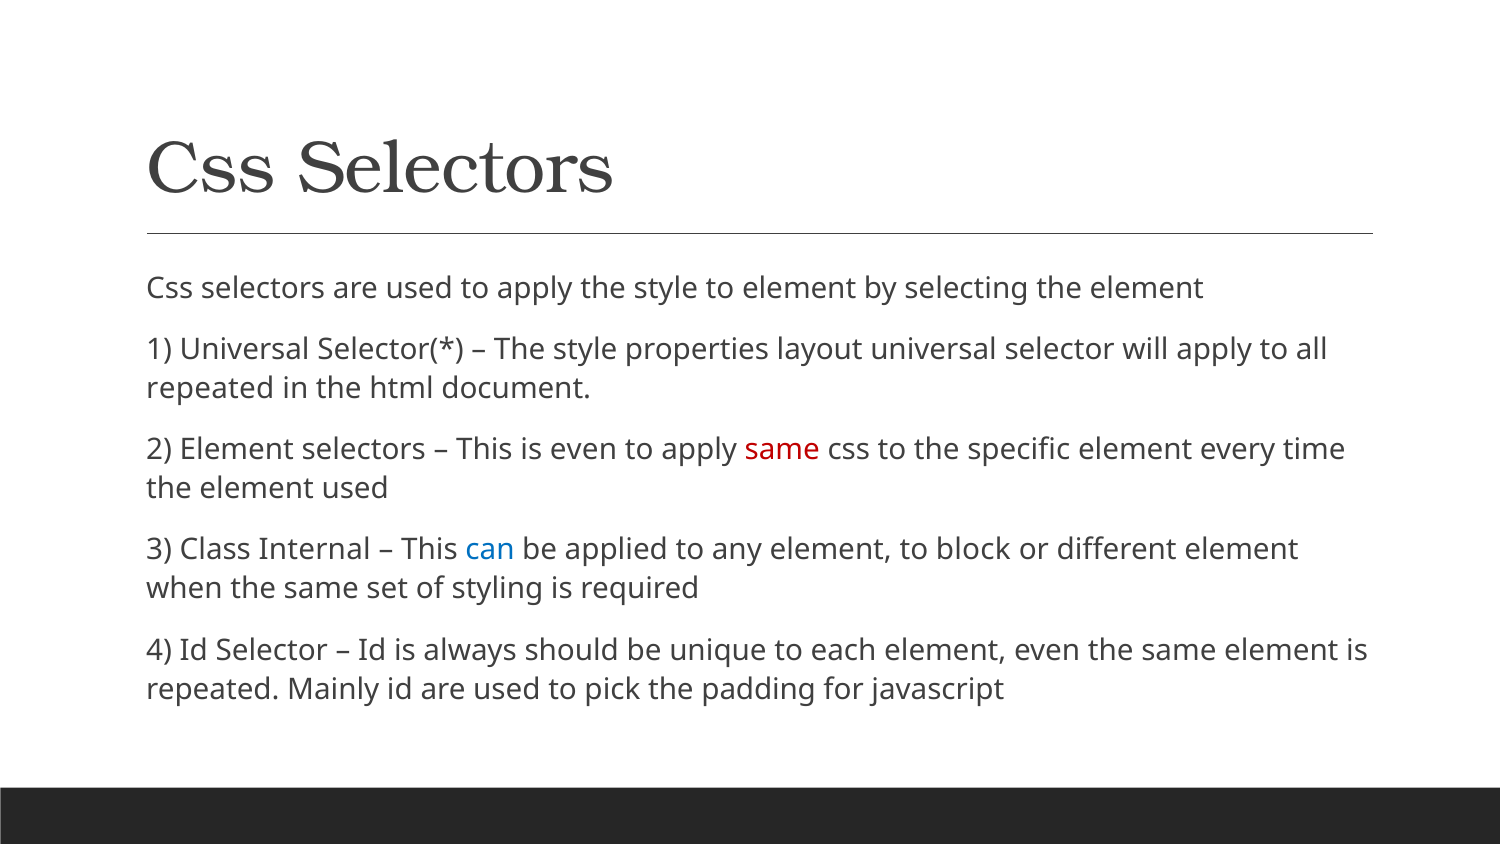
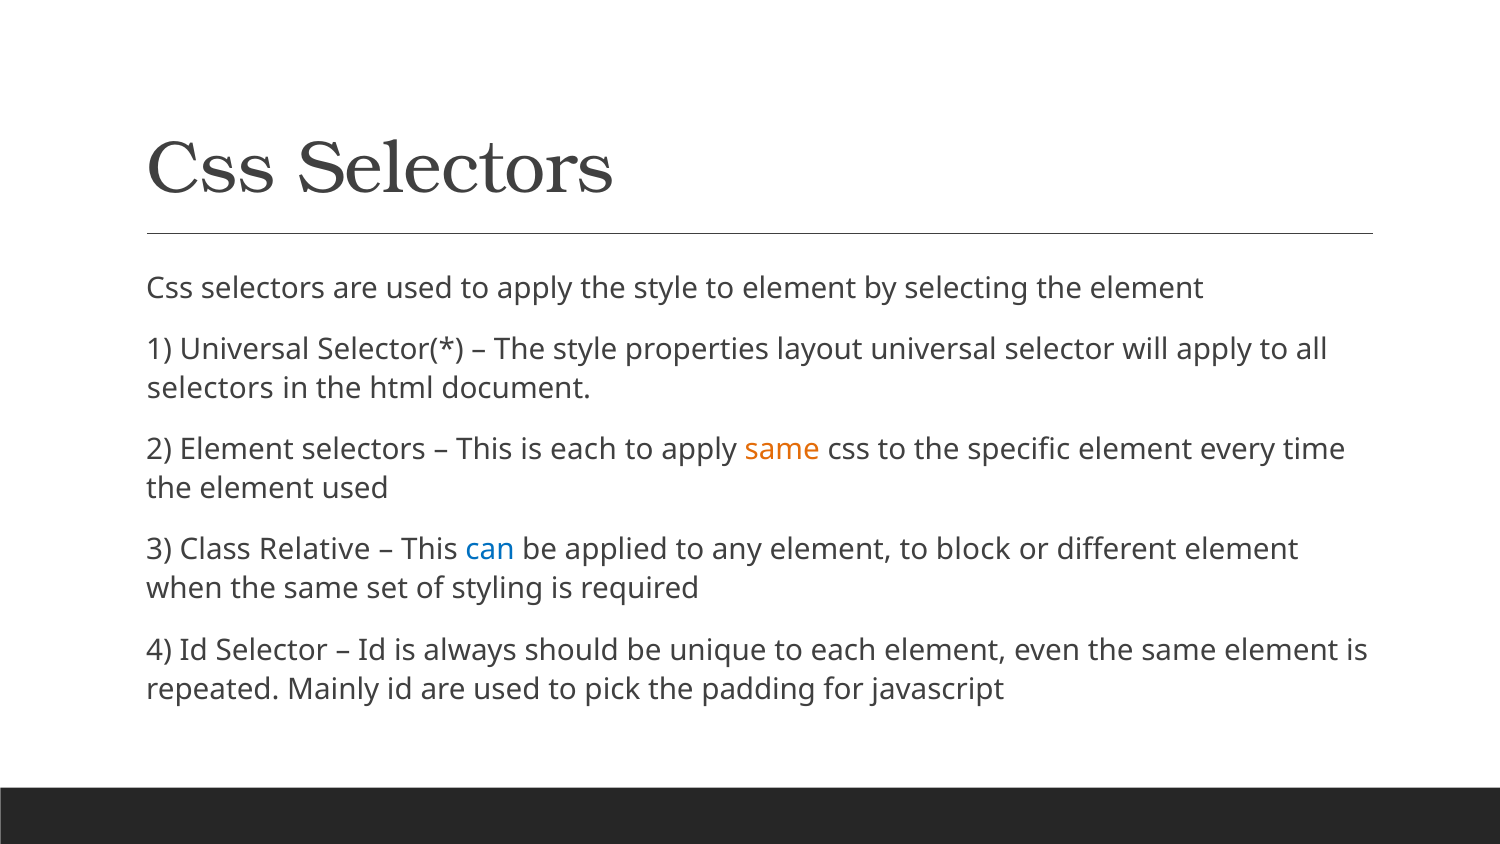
repeated at (210, 389): repeated -> selectors
is even: even -> each
same at (782, 450) colour: red -> orange
Internal: Internal -> Relative
